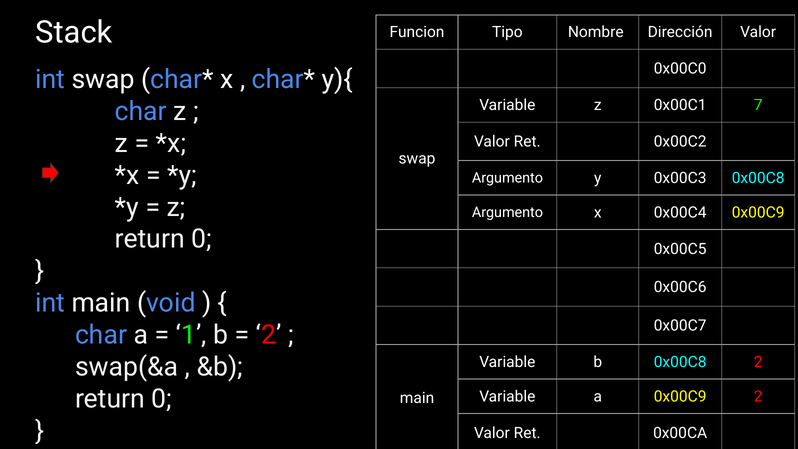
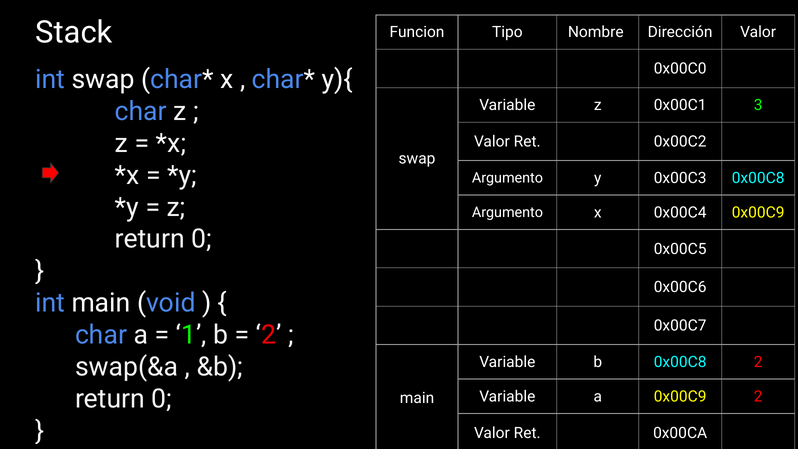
7: 7 -> 3
